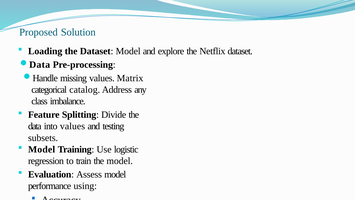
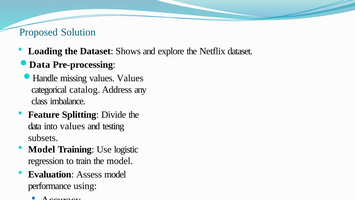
Dataset Model: Model -> Shows
values Matrix: Matrix -> Values
